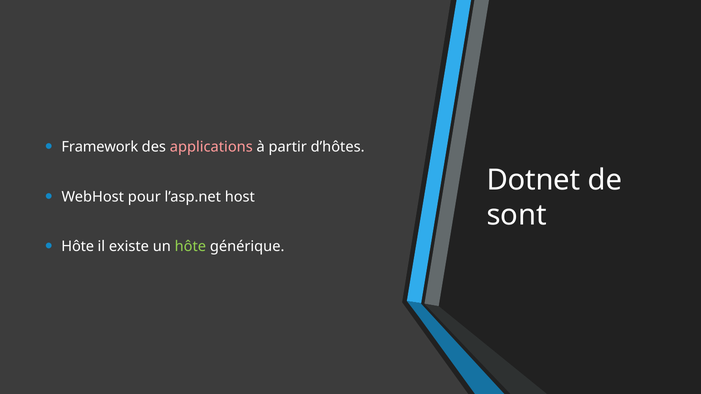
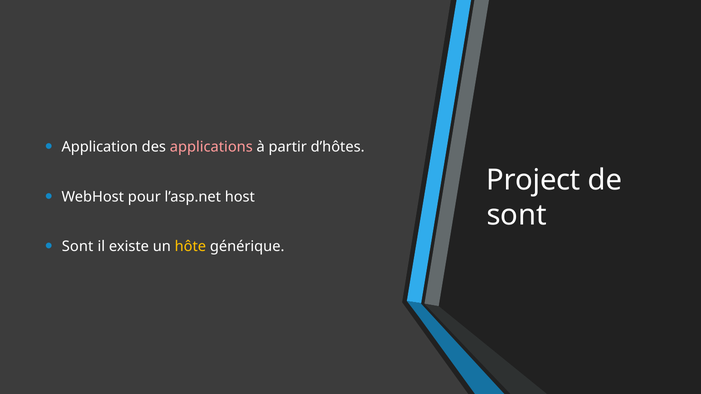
Framework: Framework -> Application
Dotnet: Dotnet -> Project
Hôte at (78, 247): Hôte -> Sont
hôte at (190, 247) colour: light green -> yellow
